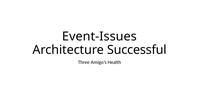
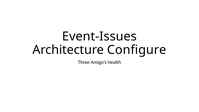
Successful: Successful -> Configure
